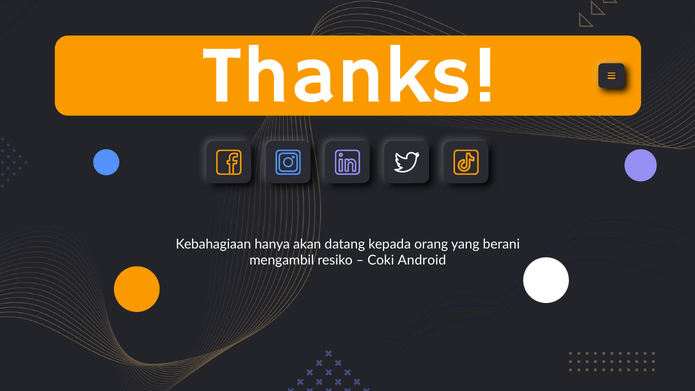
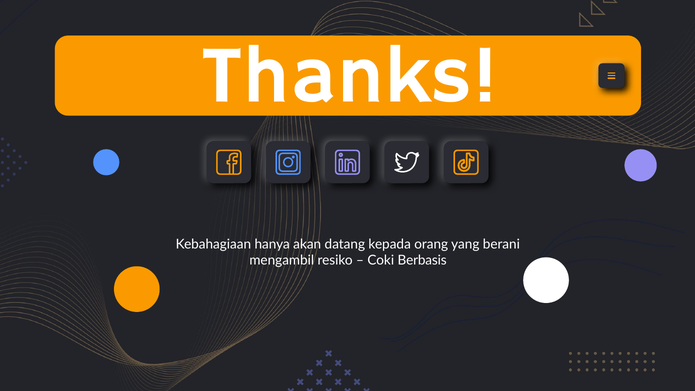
Android: Android -> Berbasis
